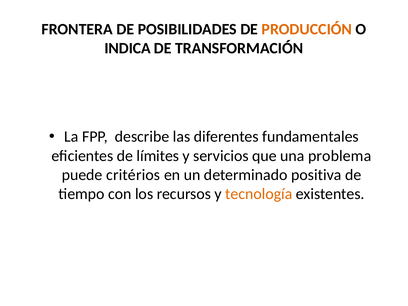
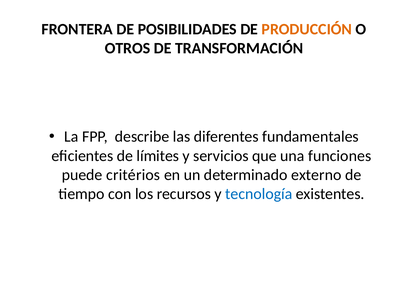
INDICA: INDICA -> OTROS
problema: problema -> funciones
positiva: positiva -> externo
tecnología colour: orange -> blue
